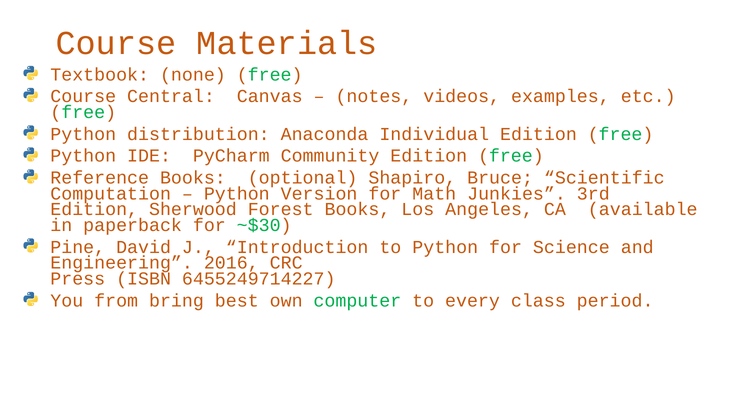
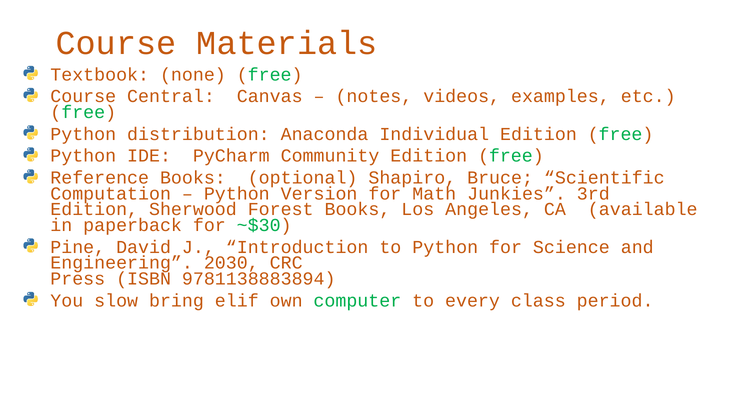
2016: 2016 -> 2030
6455249714227: 6455249714227 -> 9781138883894
from: from -> slow
best: best -> elif
